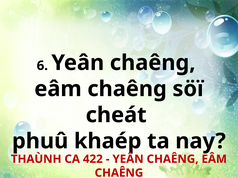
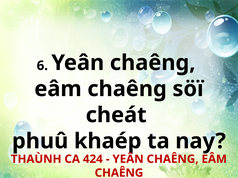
422: 422 -> 424
